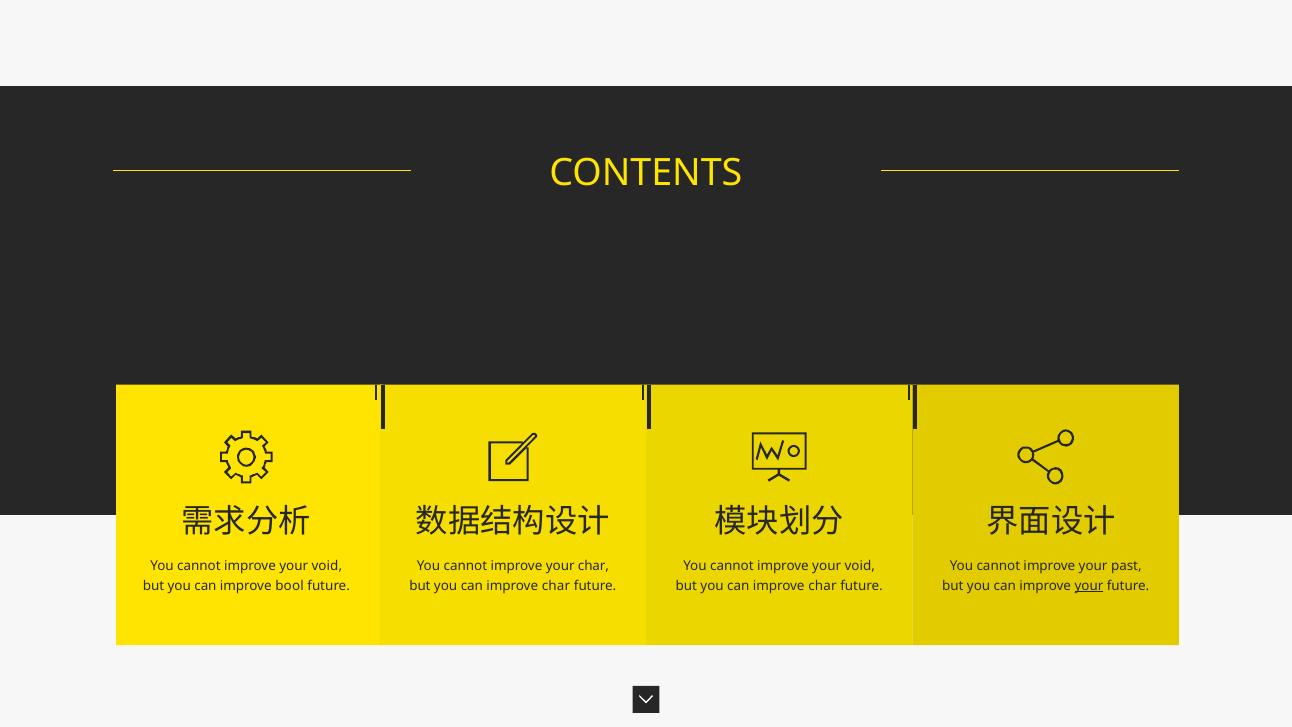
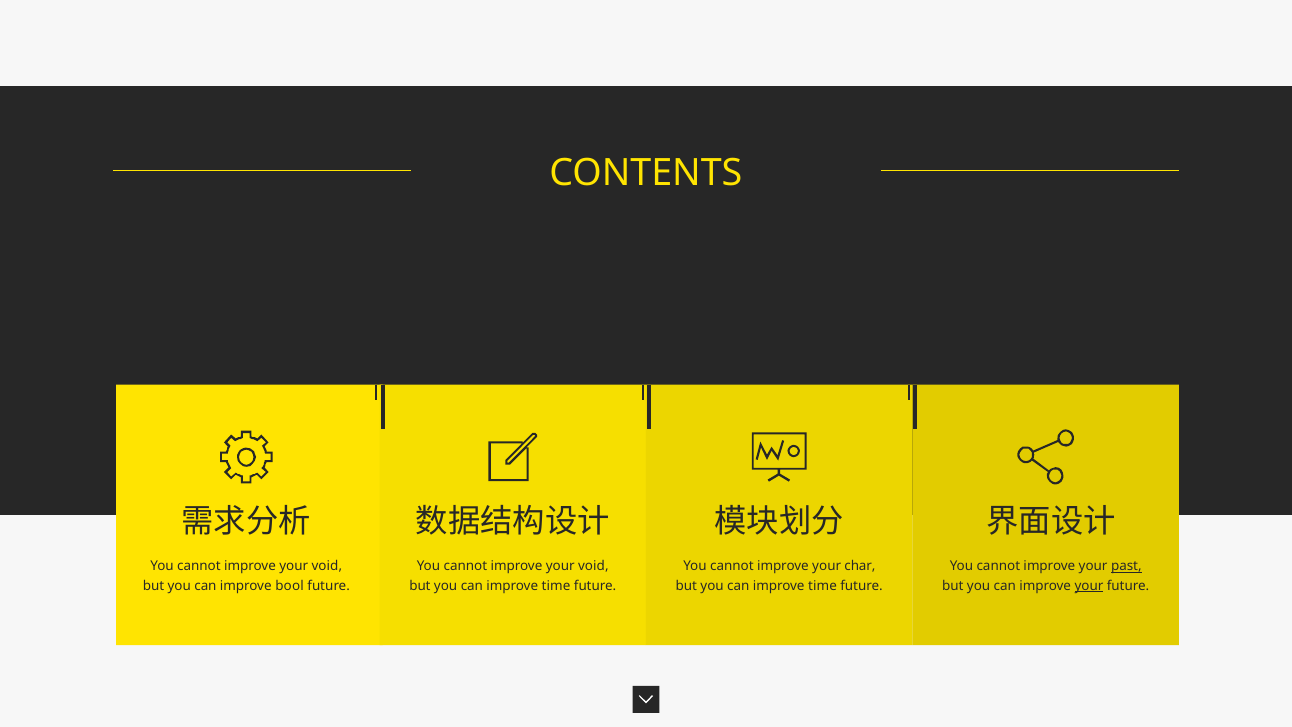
char at (593, 566): char -> void
void at (860, 566): void -> char
past underline: none -> present
char at (556, 586): char -> time
char at (822, 586): char -> time
